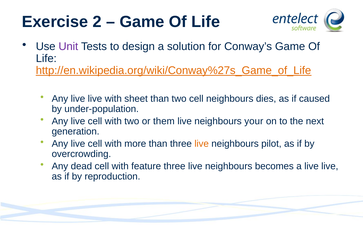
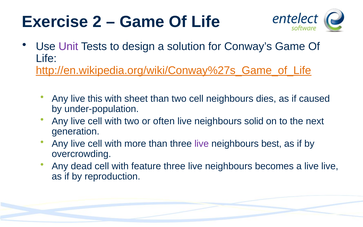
Any live live: live -> this
them: them -> often
your: your -> solid
live at (202, 144) colour: orange -> purple
pilot: pilot -> best
